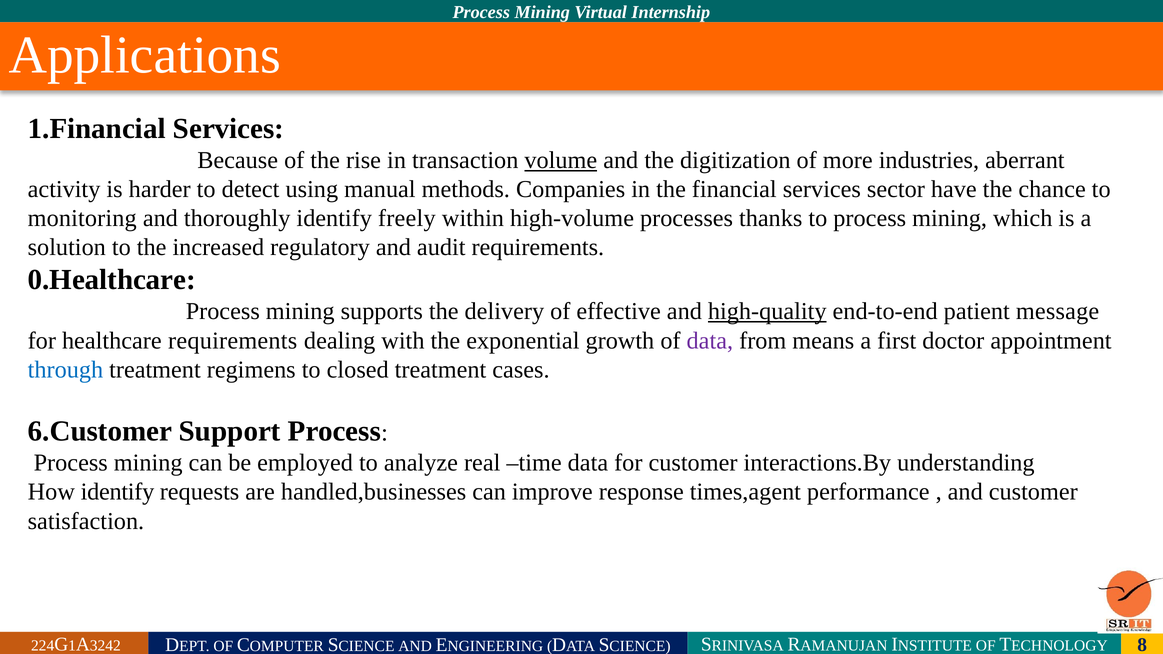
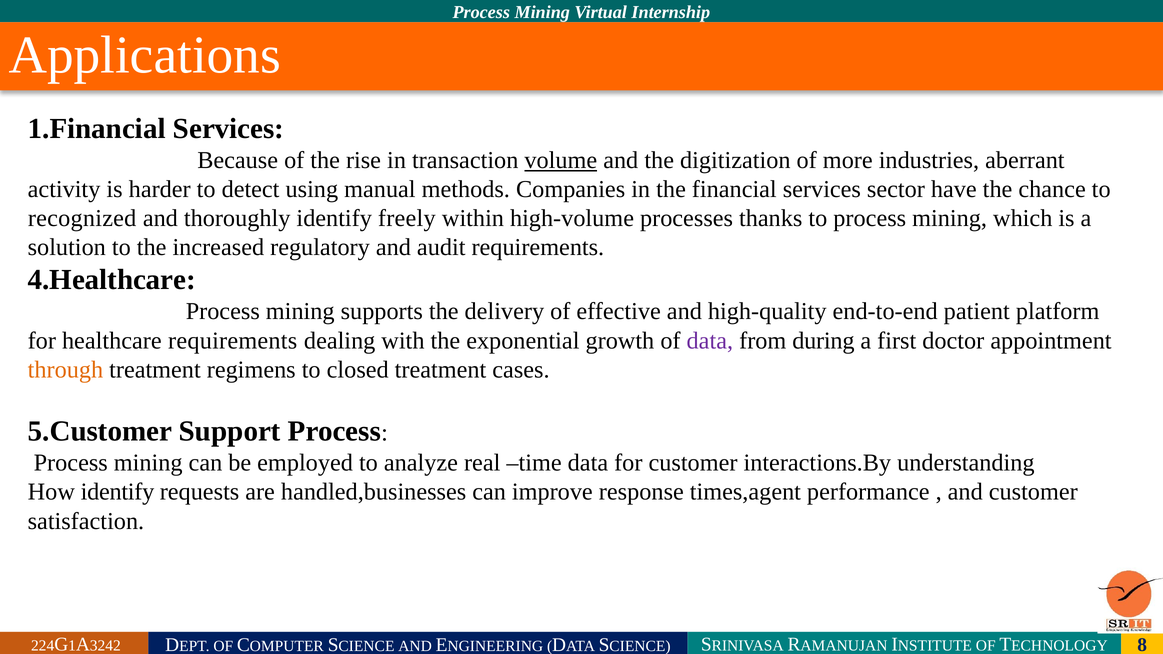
monitoring: monitoring -> recognized
0.Healthcare: 0.Healthcare -> 4.Healthcare
high-quality underline: present -> none
message: message -> platform
means: means -> during
through colour: blue -> orange
6.Customer: 6.Customer -> 5.Customer
